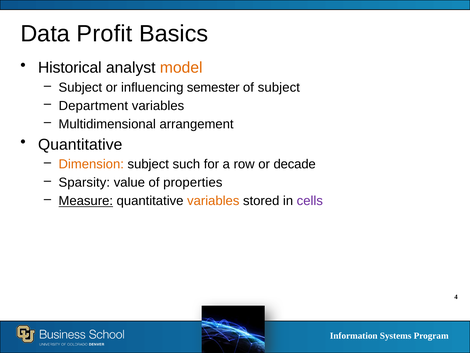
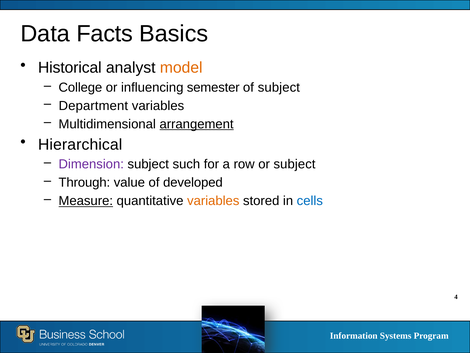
Profit: Profit -> Facts
Subject at (80, 87): Subject -> College
arrangement underline: none -> present
Quantitative at (80, 144): Quantitative -> Hierarchical
Dimension colour: orange -> purple
or decade: decade -> subject
Sparsity: Sparsity -> Through
properties: properties -> developed
cells colour: purple -> blue
